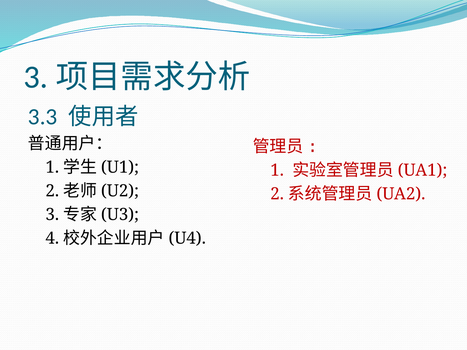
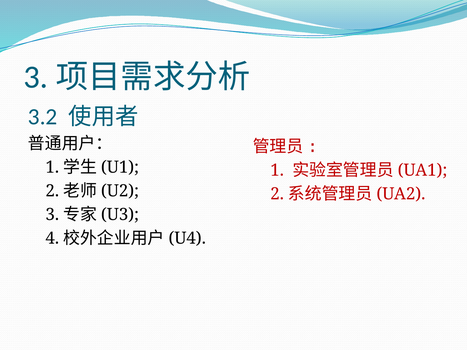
3.3: 3.3 -> 3.2
